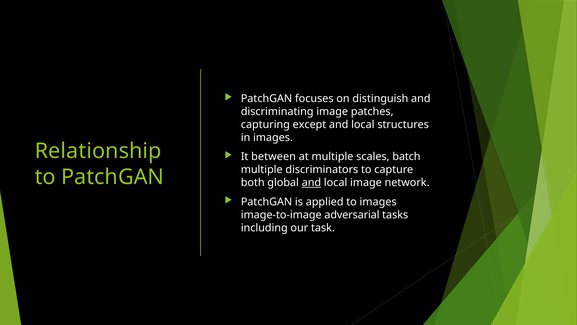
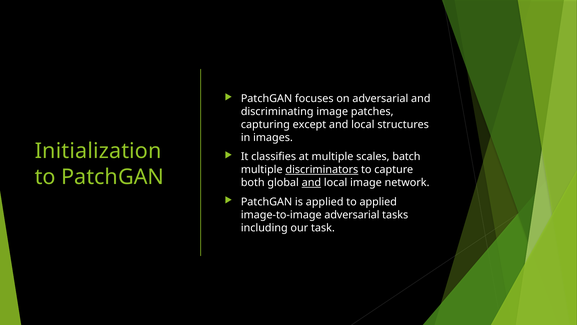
on distinguish: distinguish -> adversarial
Relationship: Relationship -> Initialization
between: between -> classifies
discriminators underline: none -> present
to images: images -> applied
